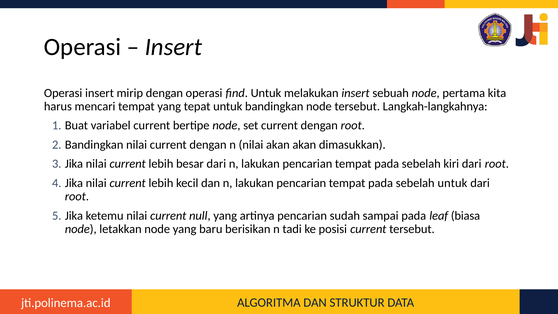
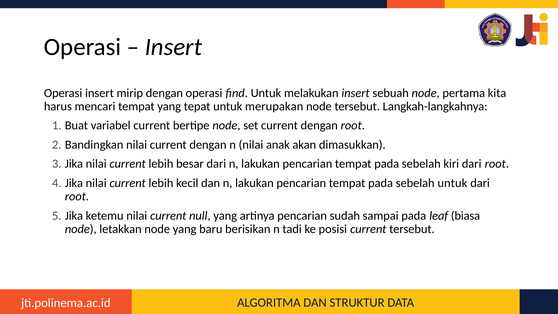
untuk bandingkan: bandingkan -> merupakan
nilai akan: akan -> anak
